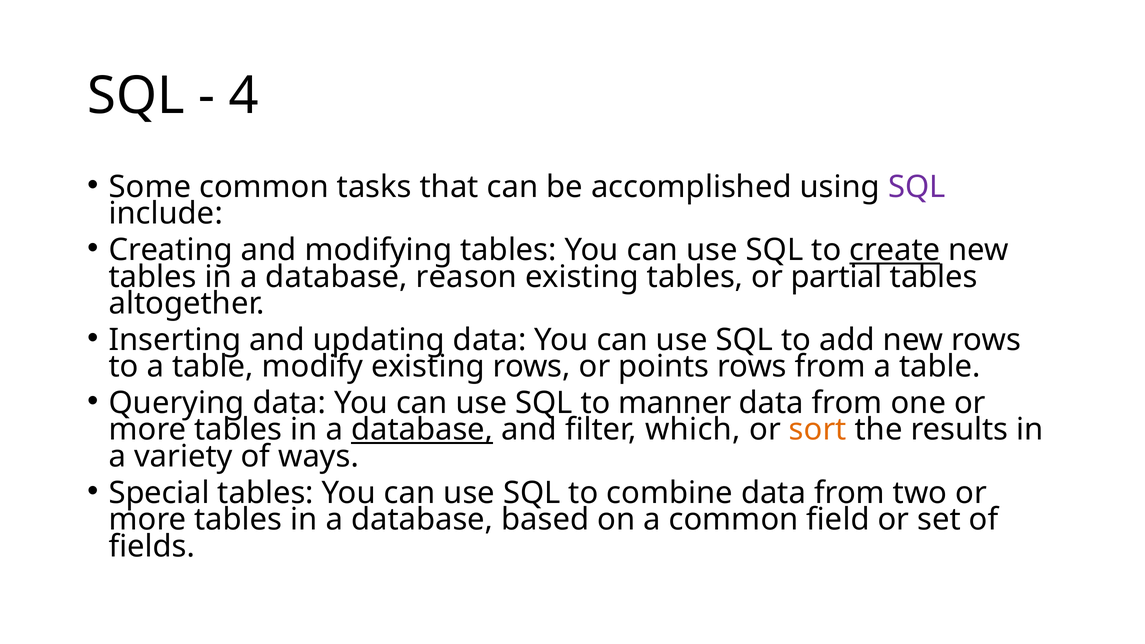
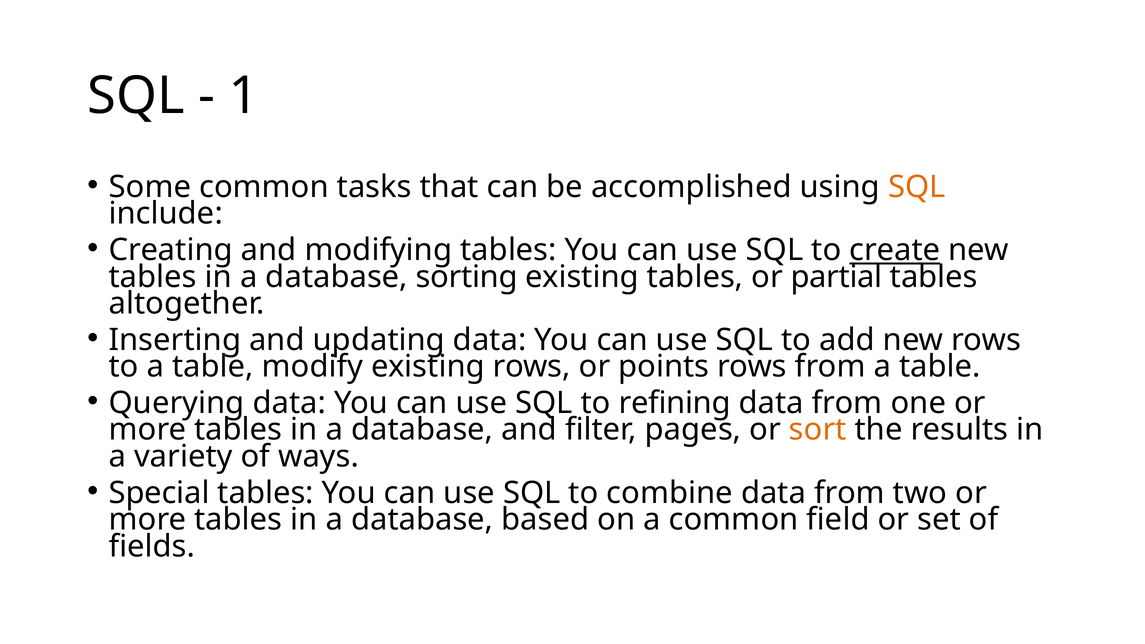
4: 4 -> 1
SQL at (917, 187) colour: purple -> orange
reason: reason -> sorting
manner: manner -> refining
database at (422, 430) underline: present -> none
which: which -> pages
